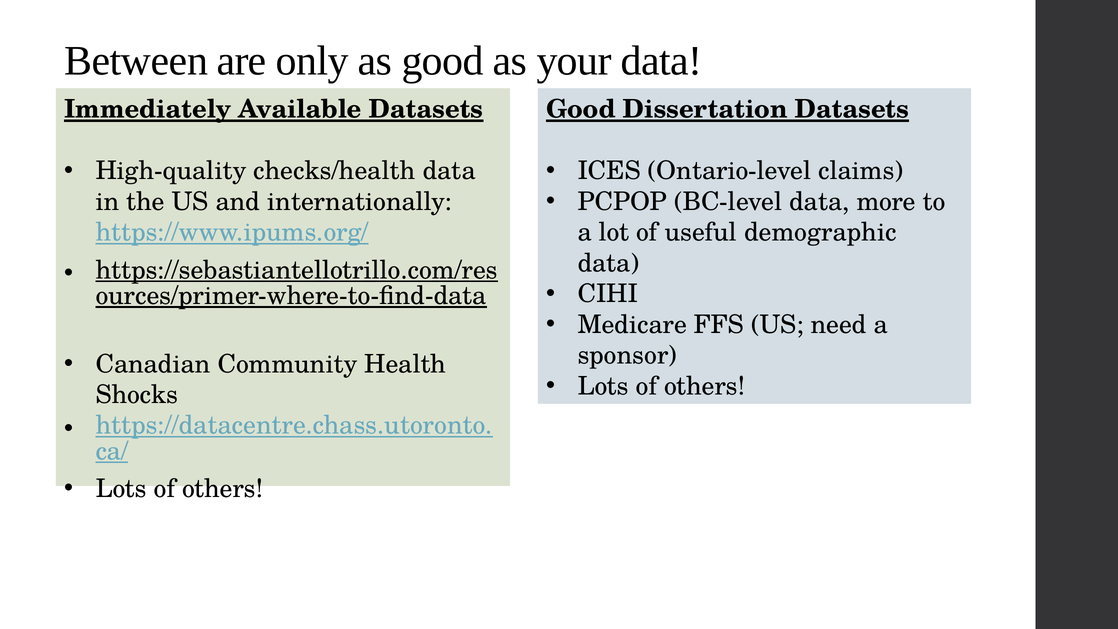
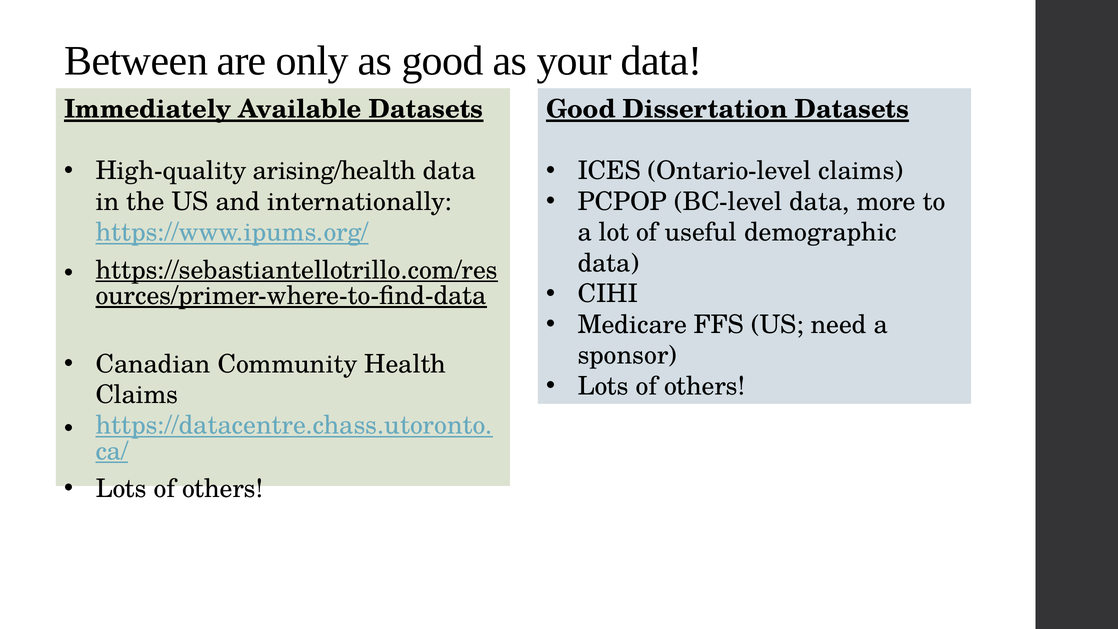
checks/health: checks/health -> arising/health
Shocks at (137, 395): Shocks -> Claims
